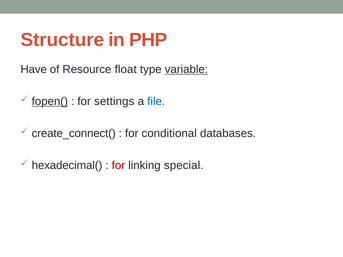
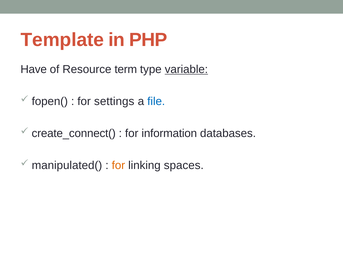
Structure: Structure -> Template
float: float -> term
fopen( underline: present -> none
conditional: conditional -> information
hexadecimal(: hexadecimal( -> manipulated(
for at (118, 165) colour: red -> orange
special: special -> spaces
